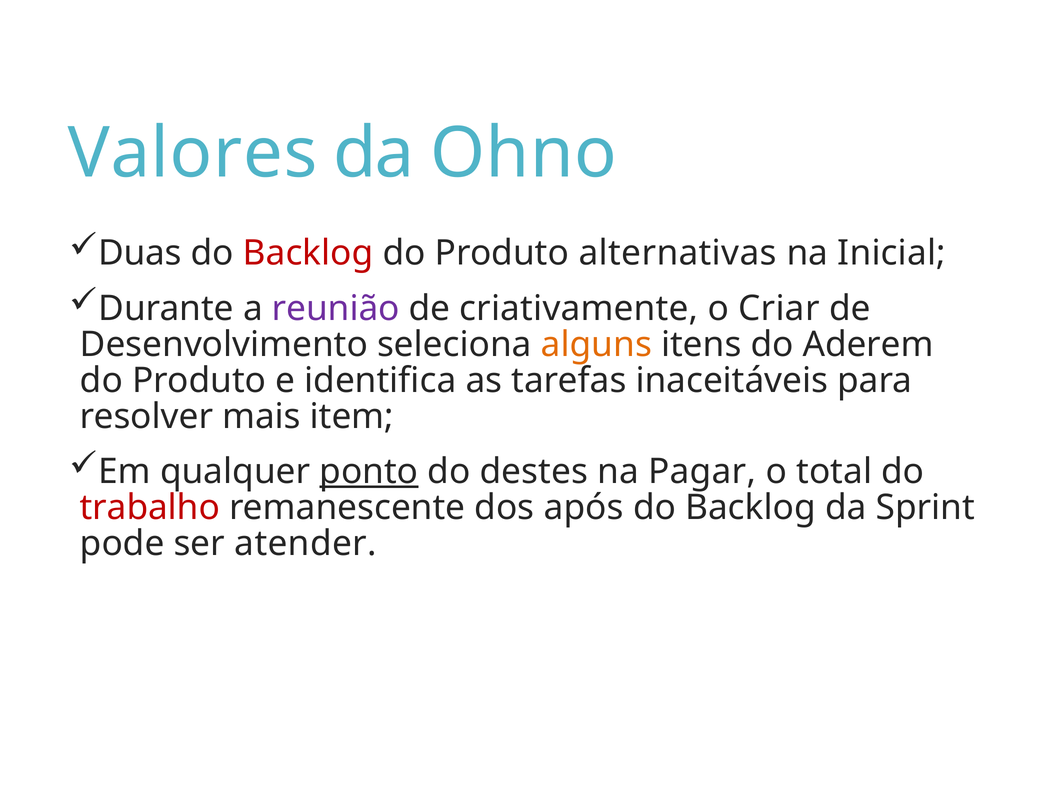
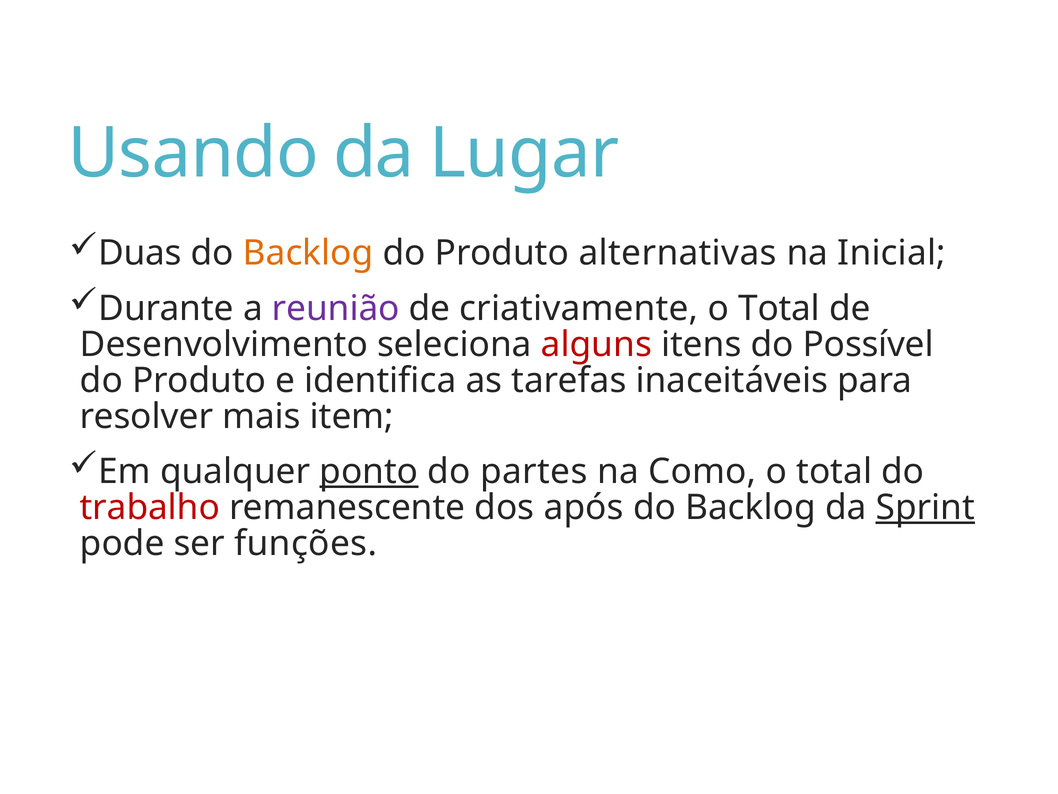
Valores: Valores -> Usando
Ohno: Ohno -> Lugar
Backlog at (308, 253) colour: red -> orange
Criar at (779, 308): Criar -> Total
alguns colour: orange -> red
Aderem: Aderem -> Possível
destes: destes -> partes
Pagar: Pagar -> Como
Sprint underline: none -> present
atender: atender -> funções
